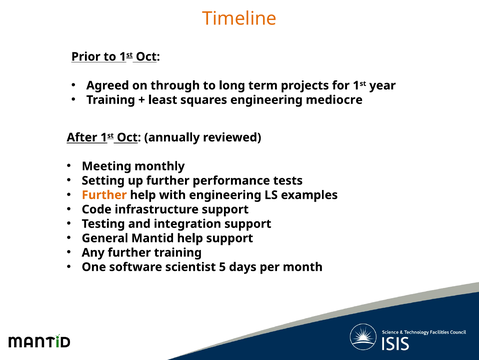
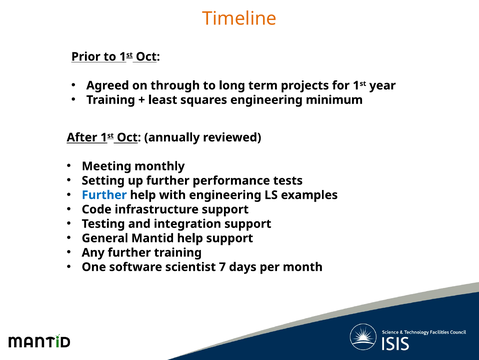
mediocre: mediocre -> minimum
Further at (104, 195) colour: orange -> blue
5: 5 -> 7
